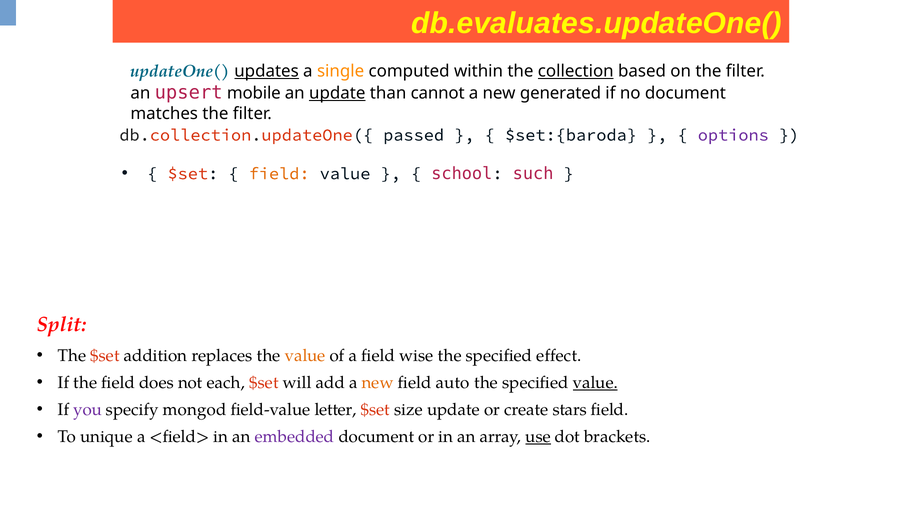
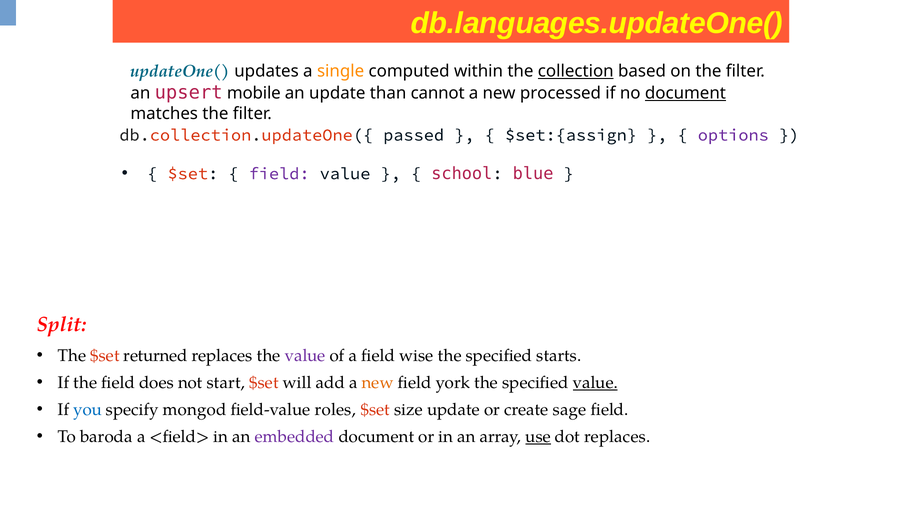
db.evaluates.updateOne(: db.evaluates.updateOne( -> db.languages.updateOne(
updates underline: present -> none
update at (337, 93) underline: present -> none
generated: generated -> processed
document at (685, 93) underline: none -> present
$set:{baroda: $set:{baroda -> $set:{assign
field at (279, 174) colour: orange -> purple
such: such -> blue
addition: addition -> returned
value at (305, 356) colour: orange -> purple
effect: effect -> starts
each: each -> start
auto: auto -> york
you colour: purple -> blue
letter: letter -> roles
stars: stars -> sage
unique: unique -> baroda
dot brackets: brackets -> replaces
